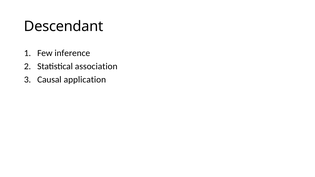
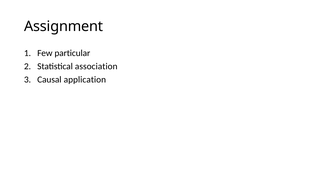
Descendant: Descendant -> Assignment
inference: inference -> particular
